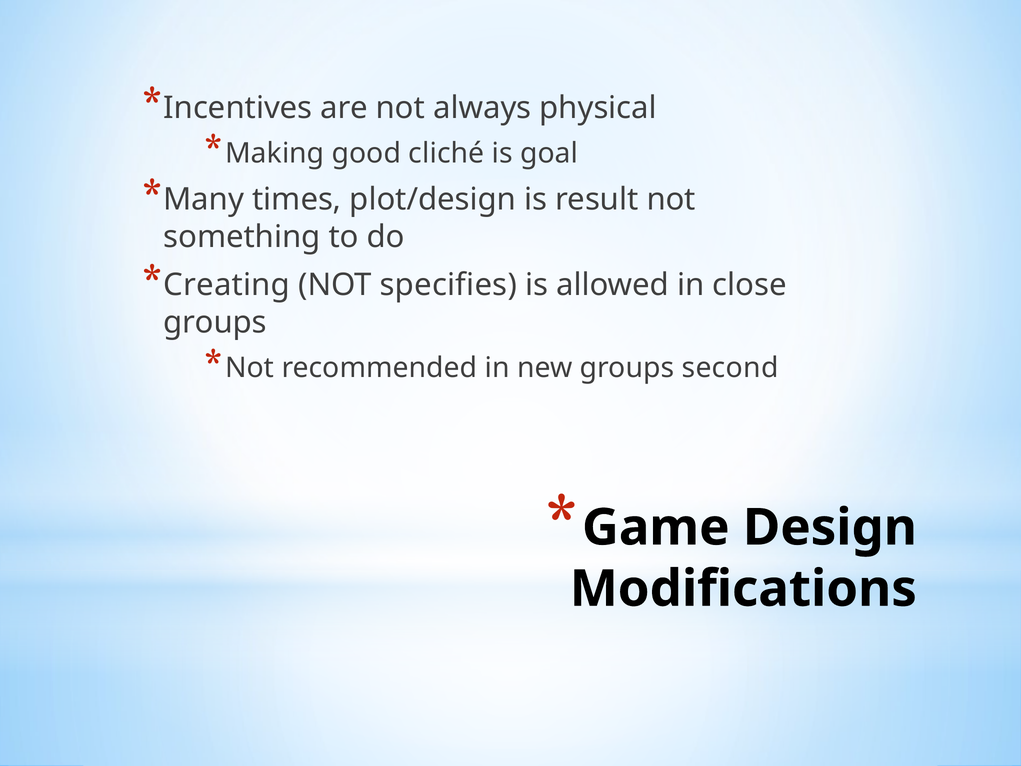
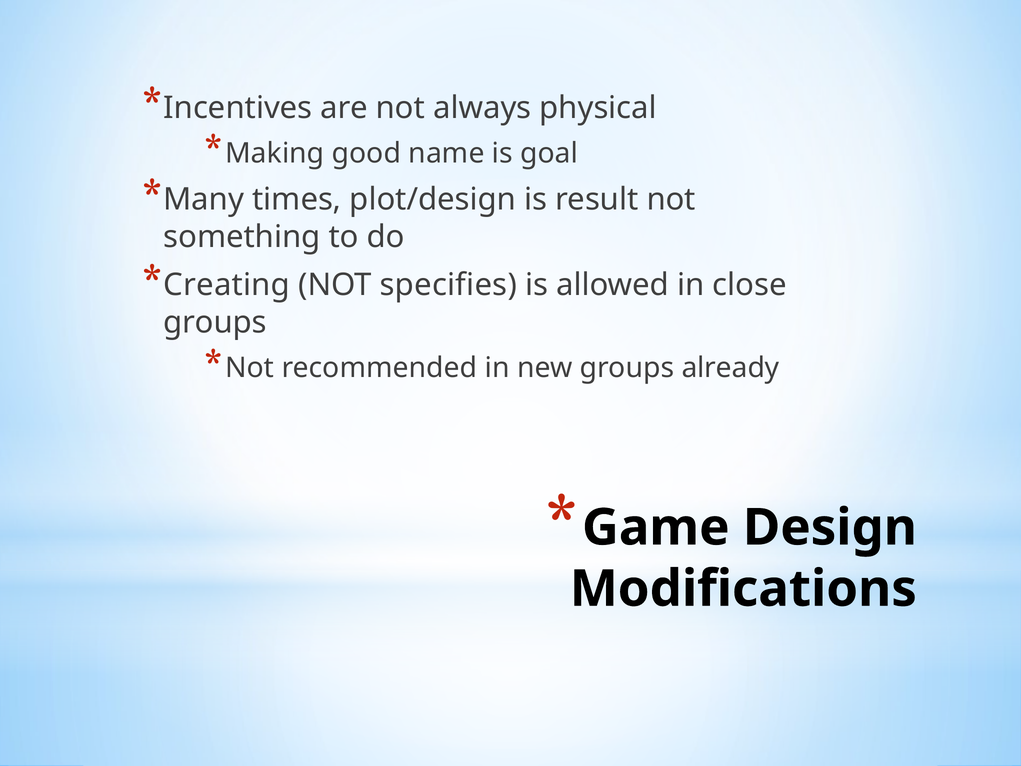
cliché: cliché -> name
second: second -> already
